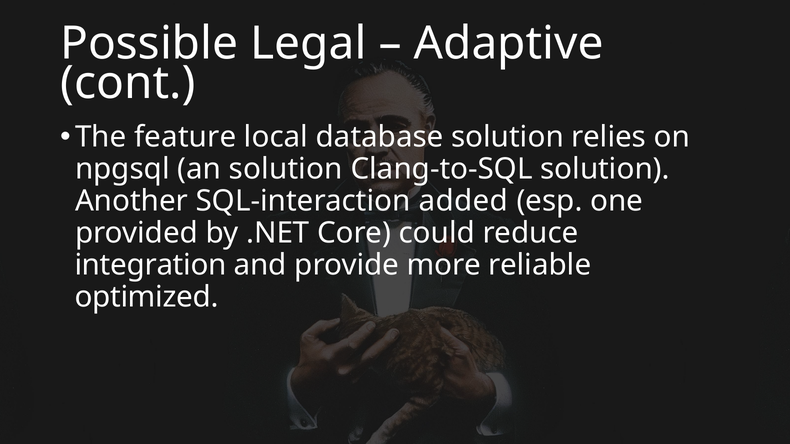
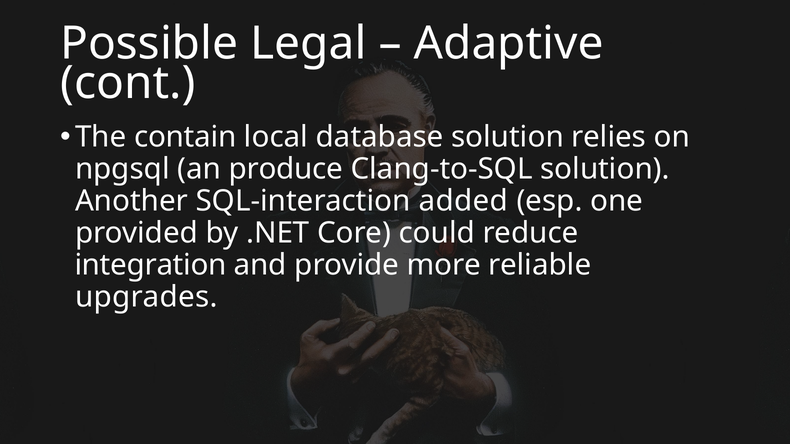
feature: feature -> contain
an solution: solution -> produce
optimized: optimized -> upgrades
